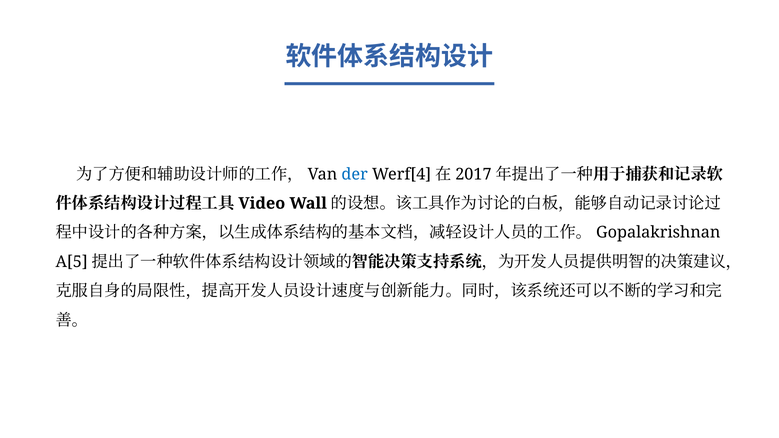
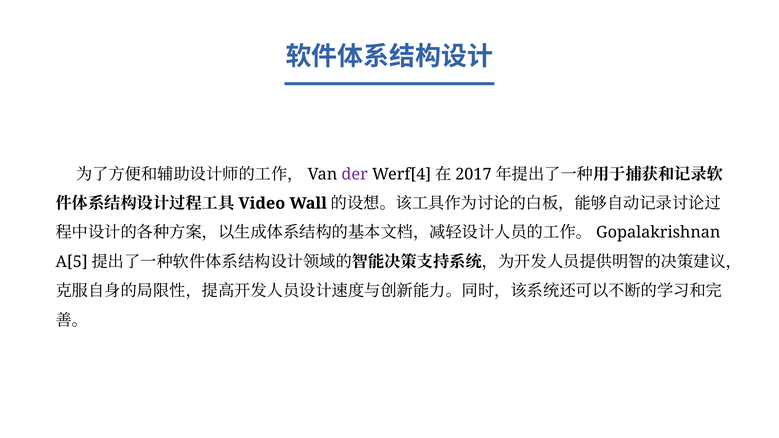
der colour: blue -> purple
